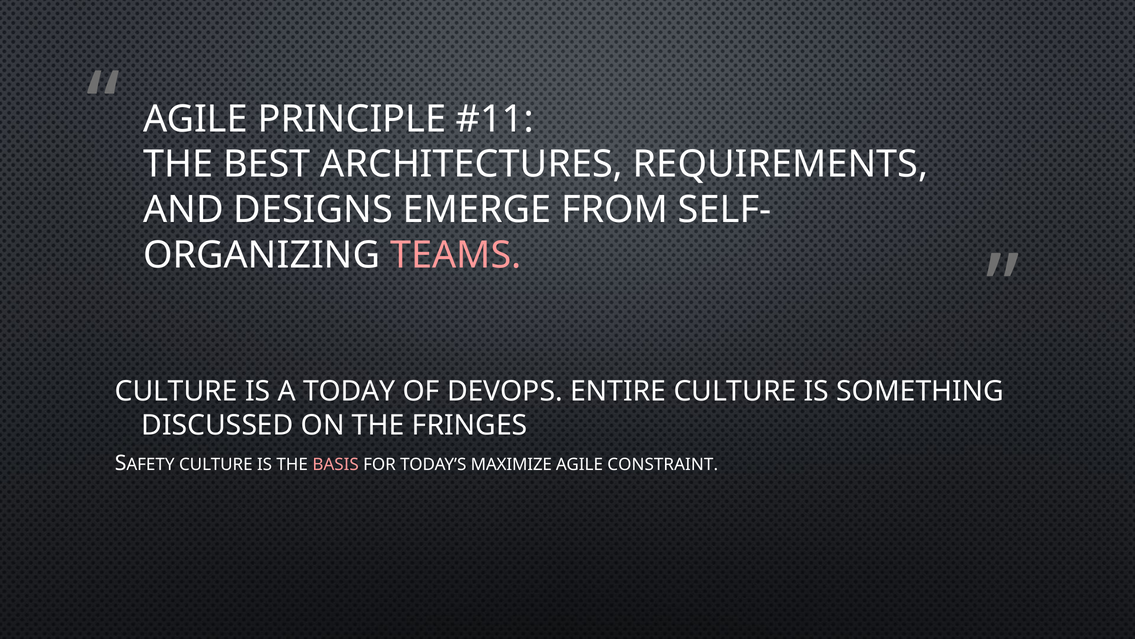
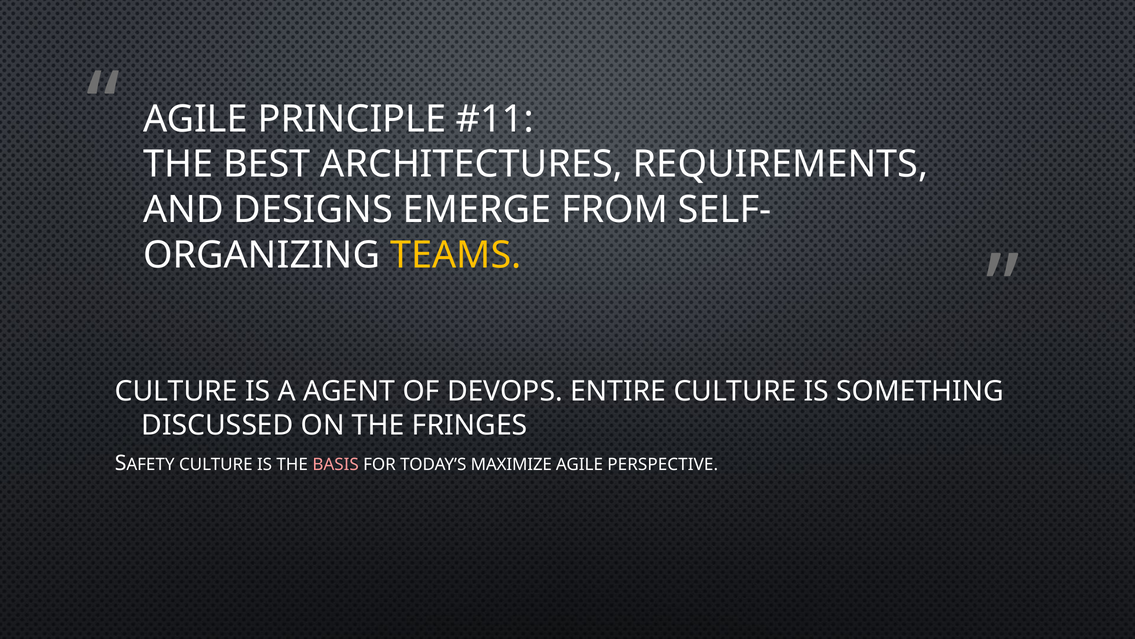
TEAMS colour: pink -> yellow
TODAY: TODAY -> AGENT
CONSTRAINT: CONSTRAINT -> PERSPECTIVE
